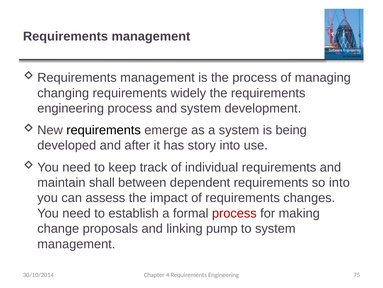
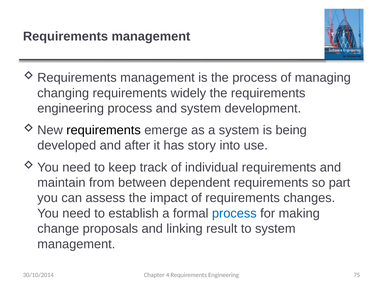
shall: shall -> from
so into: into -> part
process at (234, 213) colour: red -> blue
pump: pump -> result
